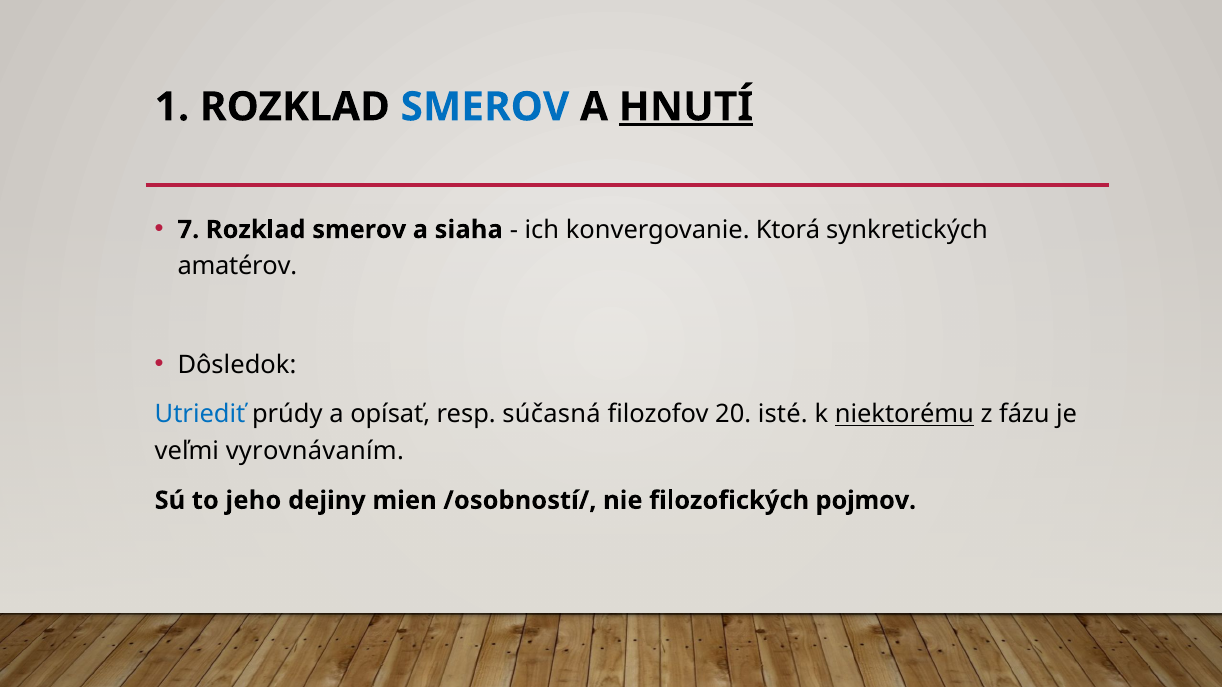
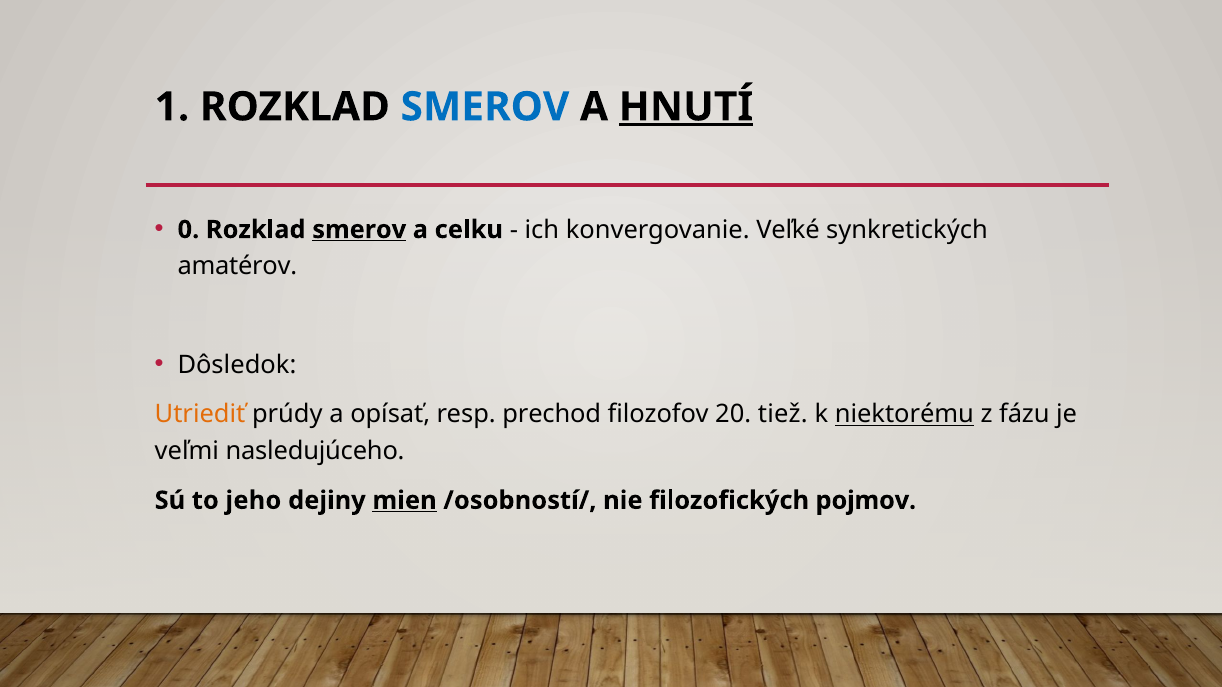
7: 7 -> 0
smerov at (359, 230) underline: none -> present
siaha: siaha -> celku
Ktorá: Ktorá -> Veľké
Utriediť colour: blue -> orange
súčasná: súčasná -> prechod
isté: isté -> tiež
vyrovnávaním: vyrovnávaním -> nasledujúceho
mien underline: none -> present
